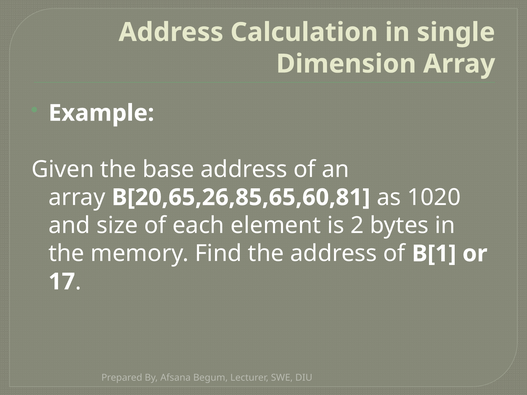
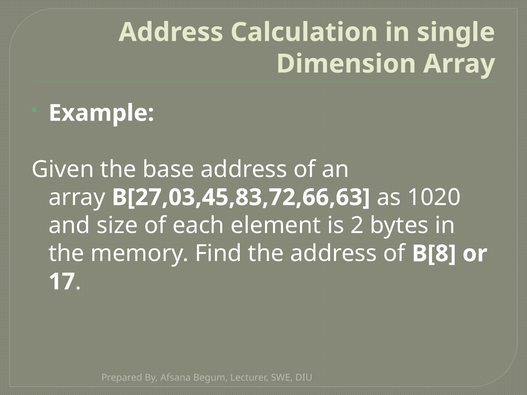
B[20,65,26,85,65,60,81: B[20,65,26,85,65,60,81 -> B[27,03,45,83,72,66,63
B[1: B[1 -> B[8
